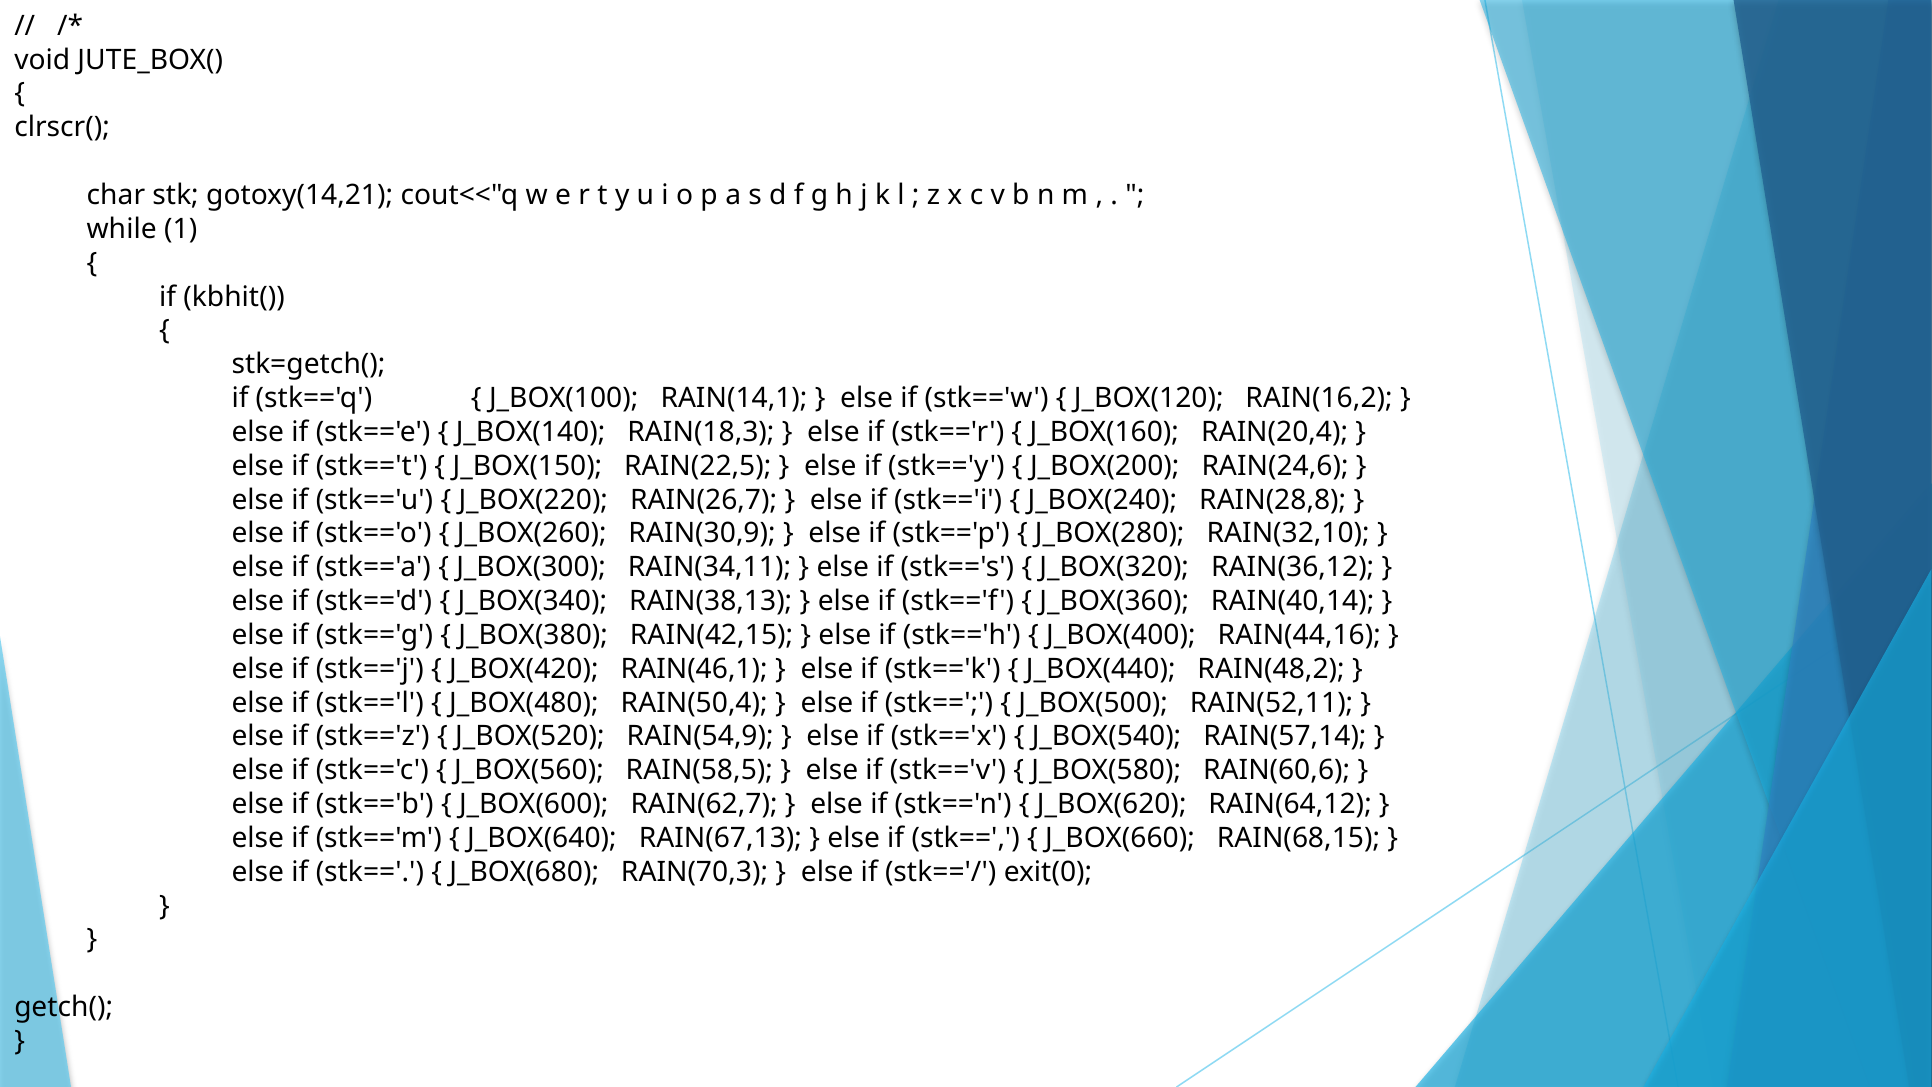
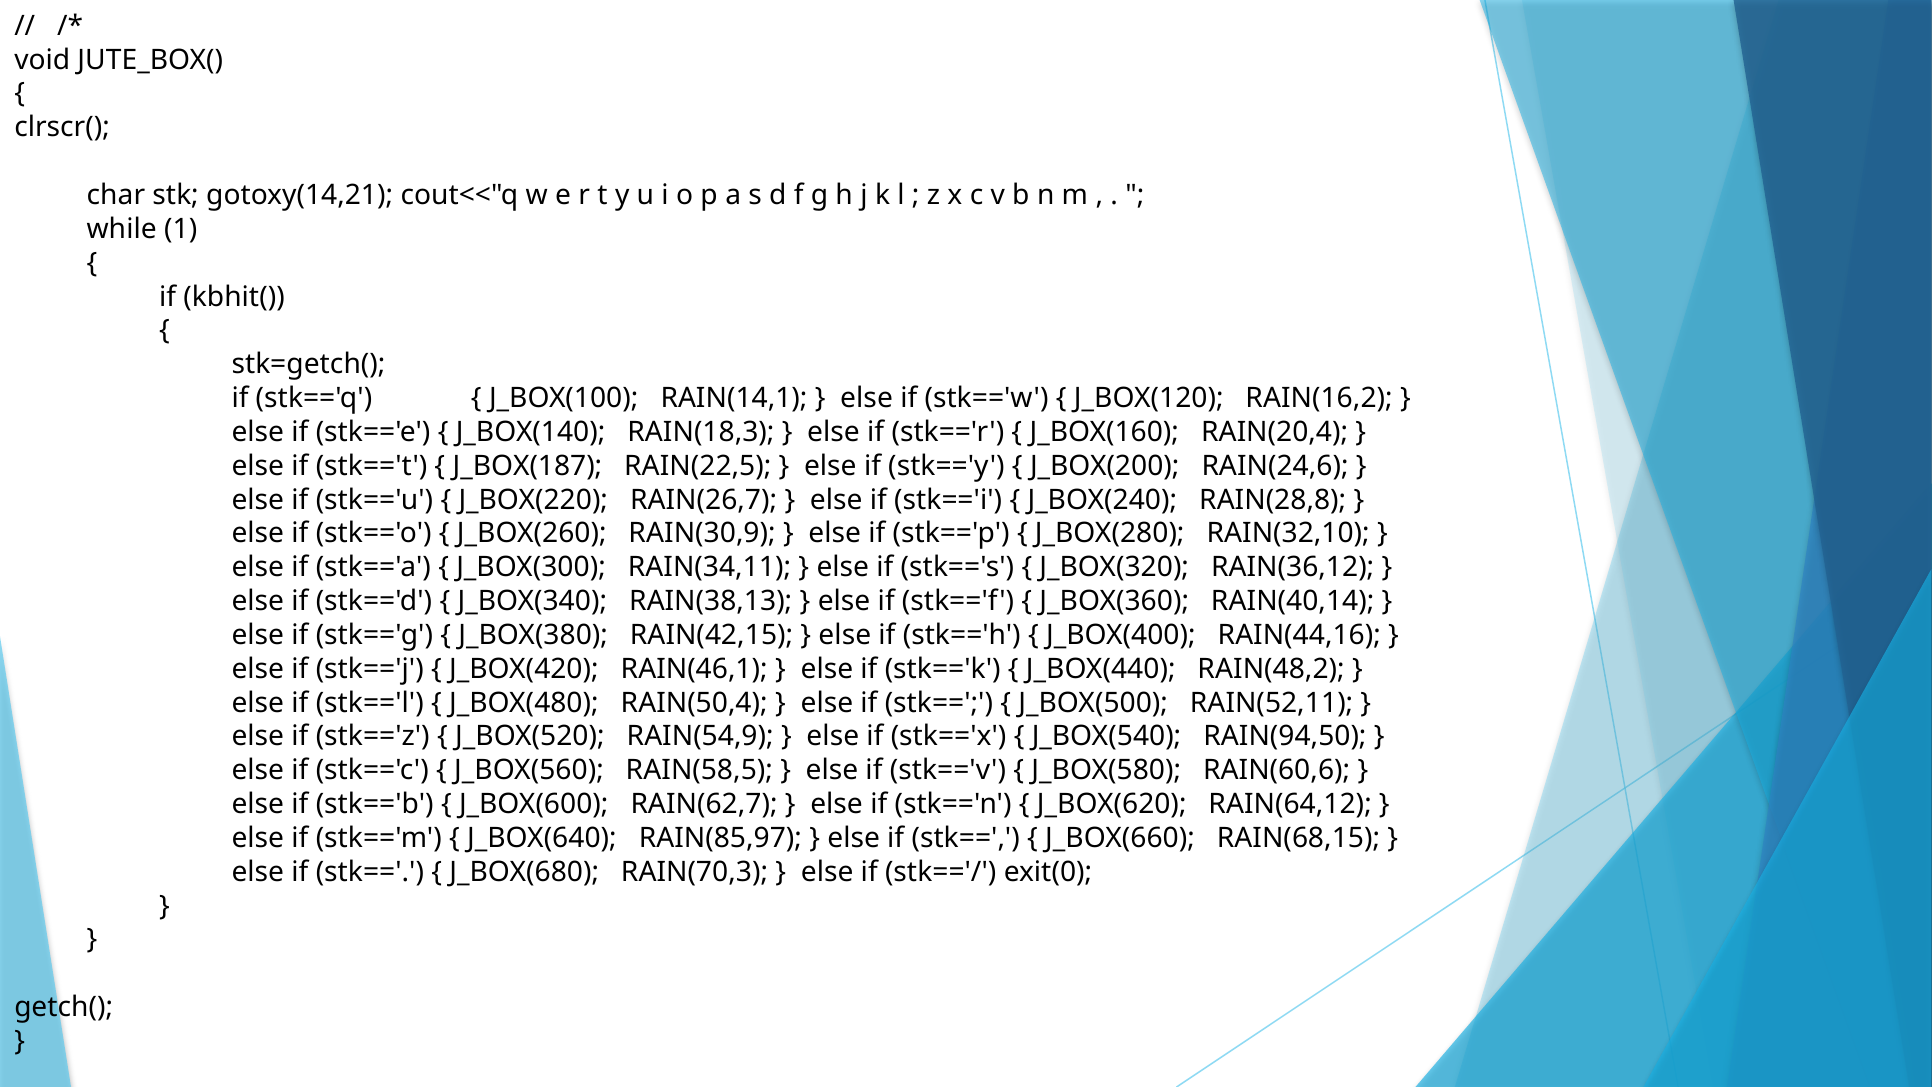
J_BOX(150: J_BOX(150 -> J_BOX(187
RAIN(57,14: RAIN(57,14 -> RAIN(94,50
RAIN(67,13: RAIN(67,13 -> RAIN(85,97
